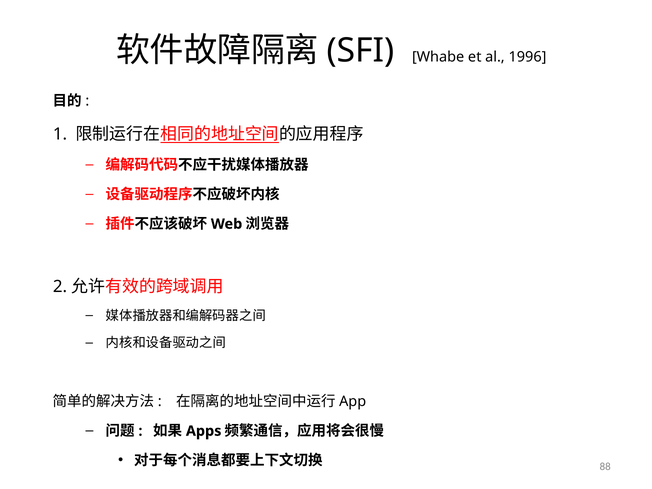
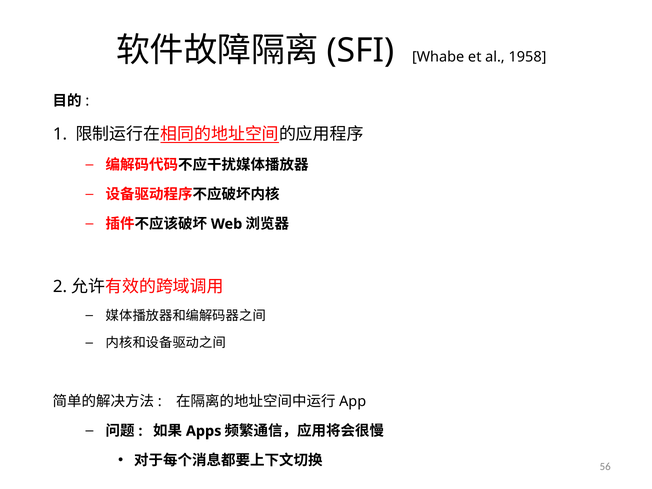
1996: 1996 -> 1958
88: 88 -> 56
